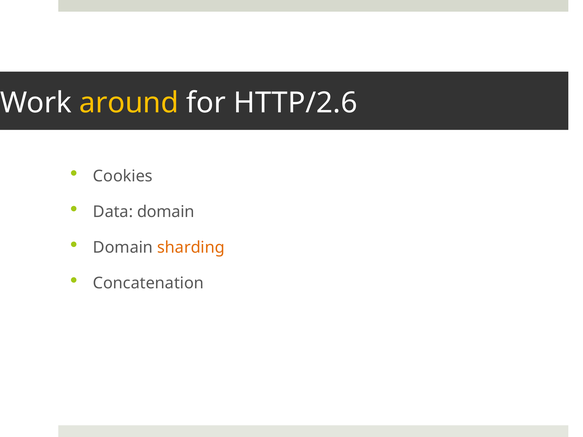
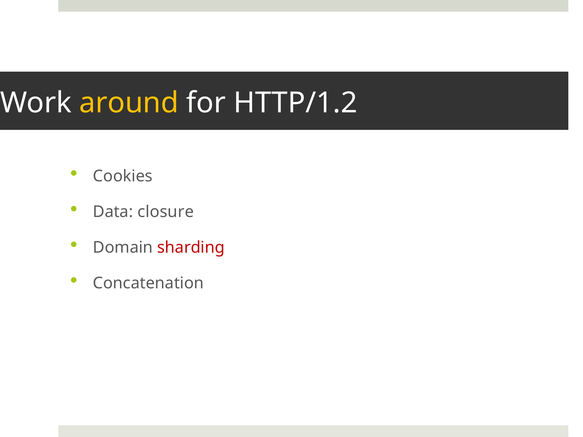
HTTP/2.6: HTTP/2.6 -> HTTP/1.2
Data domain: domain -> closure
sharding colour: orange -> red
